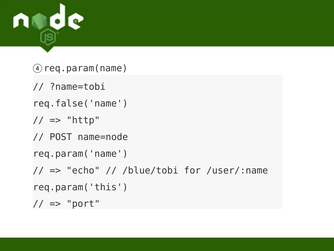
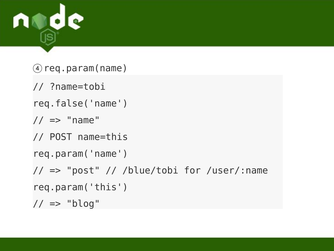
http: http -> name
name=node: name=node -> name=this
echo at (83, 170): echo -> post
port: port -> blog
